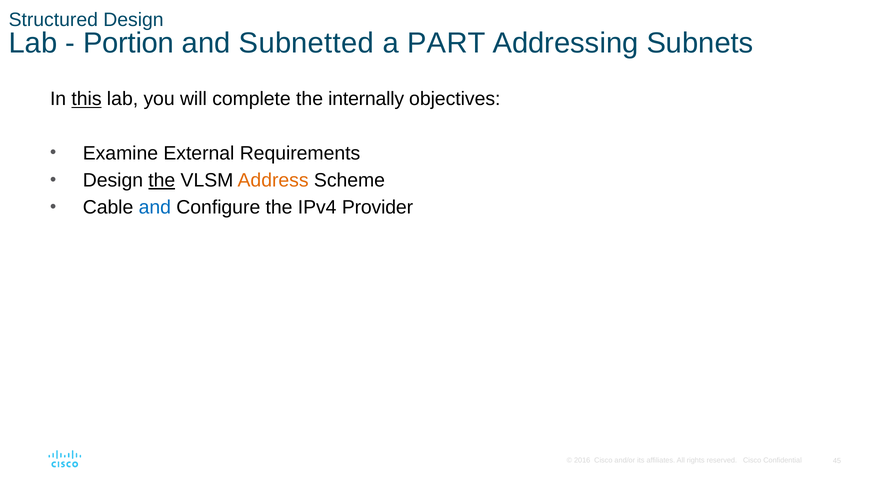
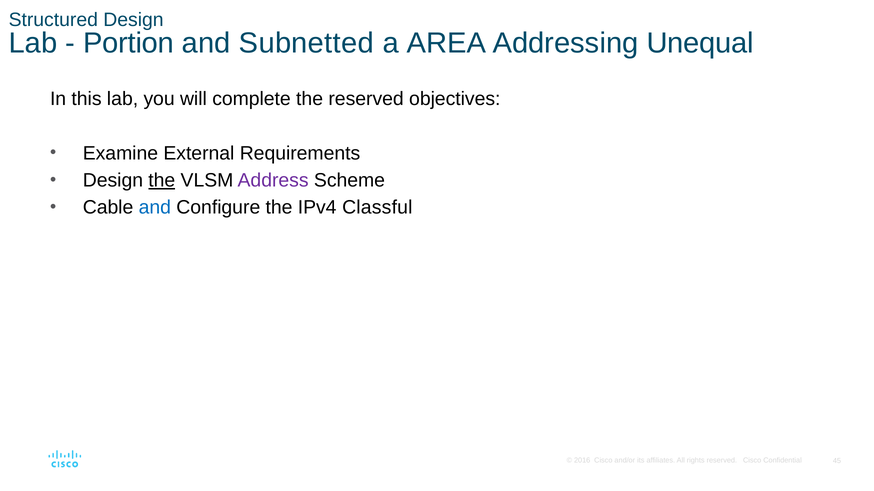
PART: PART -> AREA
Subnets: Subnets -> Unequal
this underline: present -> none
the internally: internally -> reserved
Address colour: orange -> purple
Provider: Provider -> Classful
